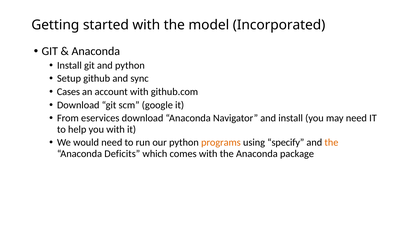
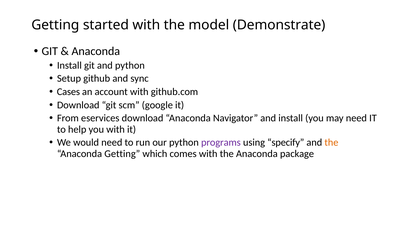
Incorporated: Incorporated -> Demonstrate
programs colour: orange -> purple
Anaconda Deficits: Deficits -> Getting
